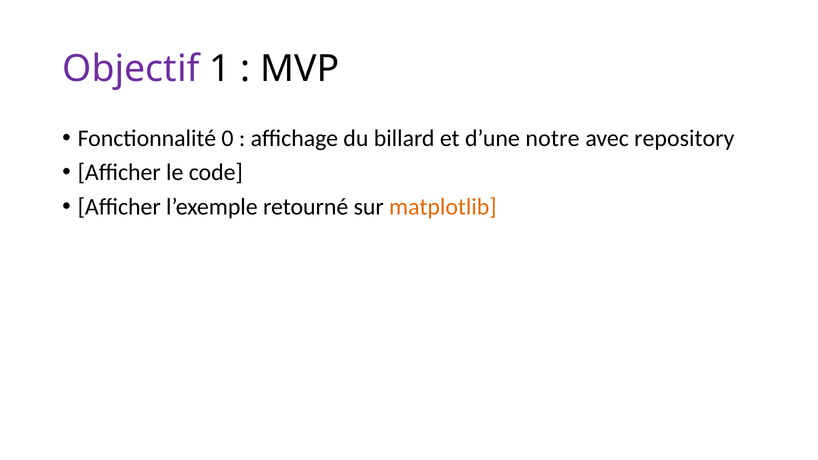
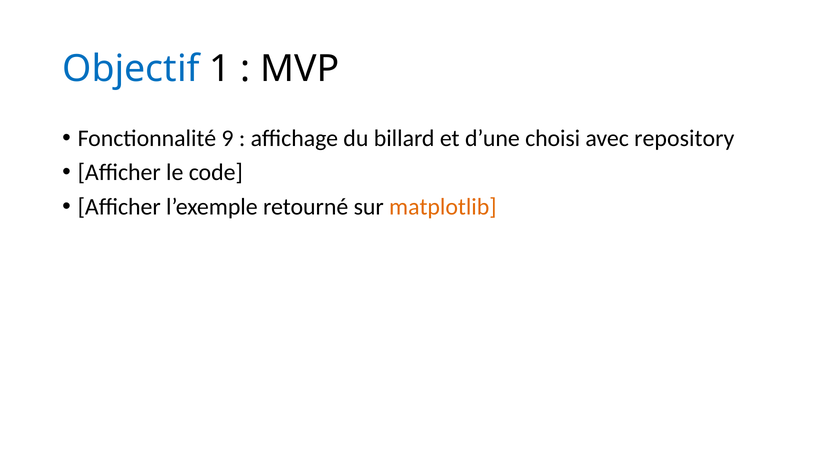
Objectif colour: purple -> blue
0: 0 -> 9
notre: notre -> choisi
